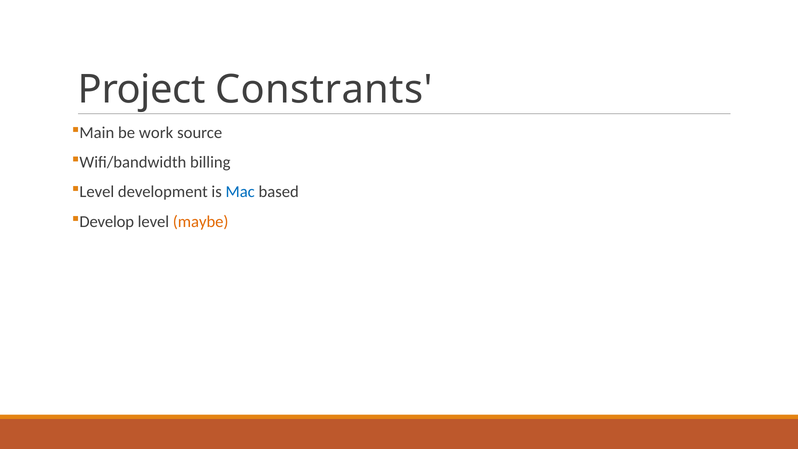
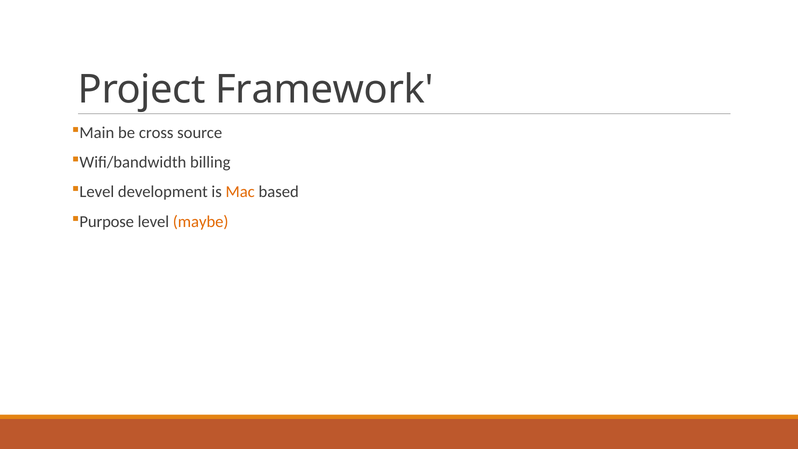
Constrants: Constrants -> Framework
work: work -> cross
Mac colour: blue -> orange
Develop: Develop -> Purpose
